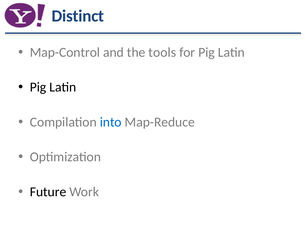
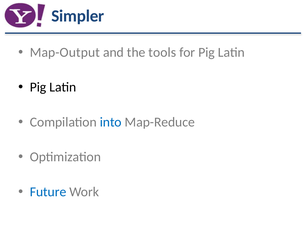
Distinct: Distinct -> Simpler
Map-Control: Map-Control -> Map-Output
Future colour: black -> blue
